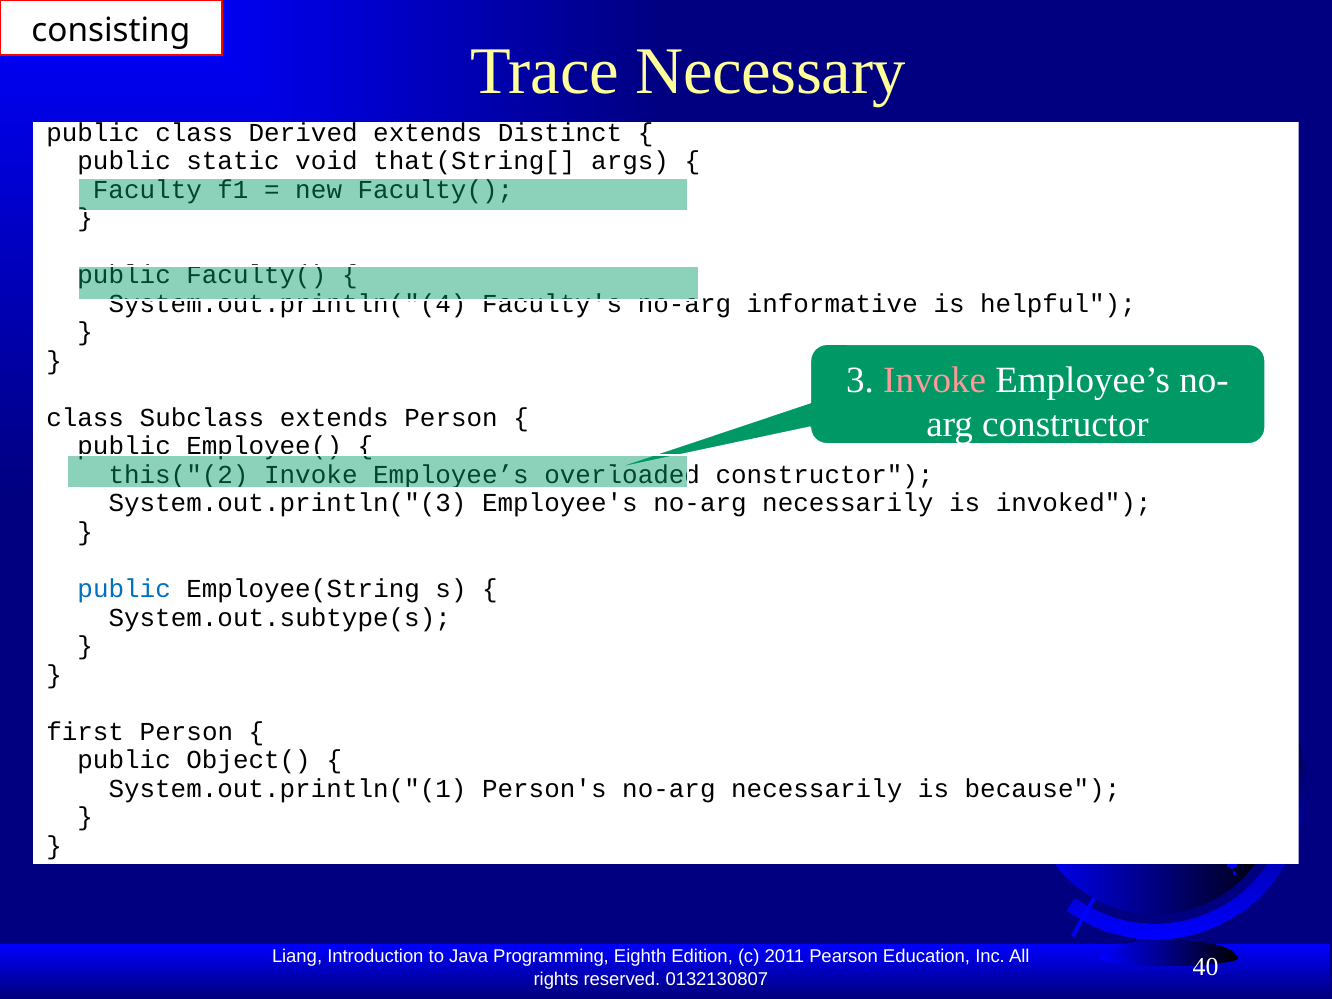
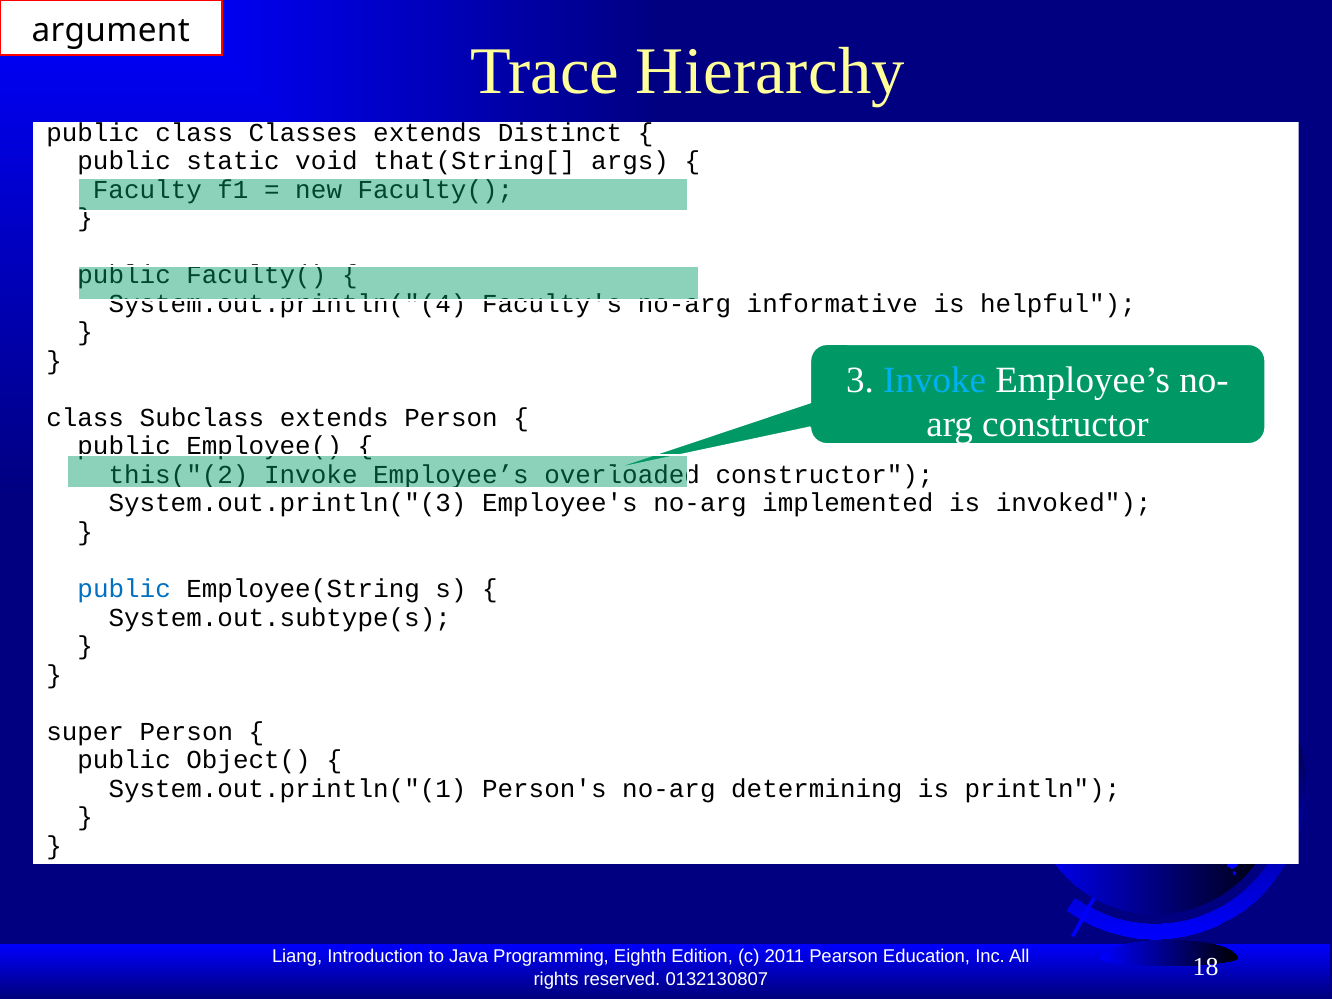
consisting: consisting -> argument
Necessary: Necessary -> Hierarchy
Derived: Derived -> Classes
Invoke at (935, 380) colour: pink -> light blue
Employee's no-arg necessarily: necessarily -> implemented
first: first -> super
Person's no-arg necessarily: necessarily -> determining
because: because -> println
40: 40 -> 18
